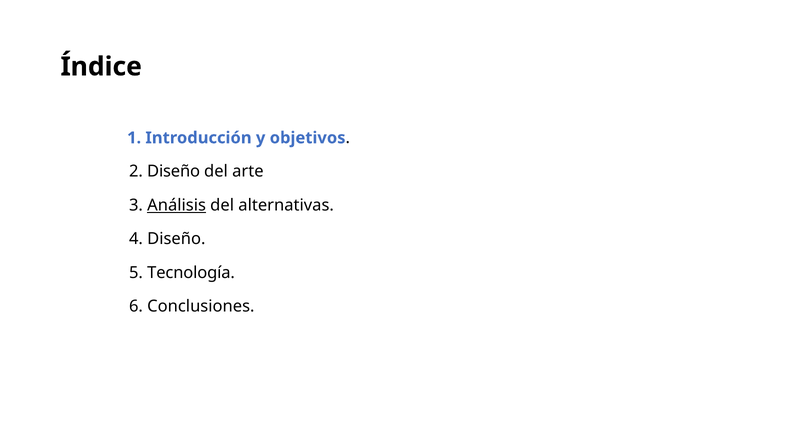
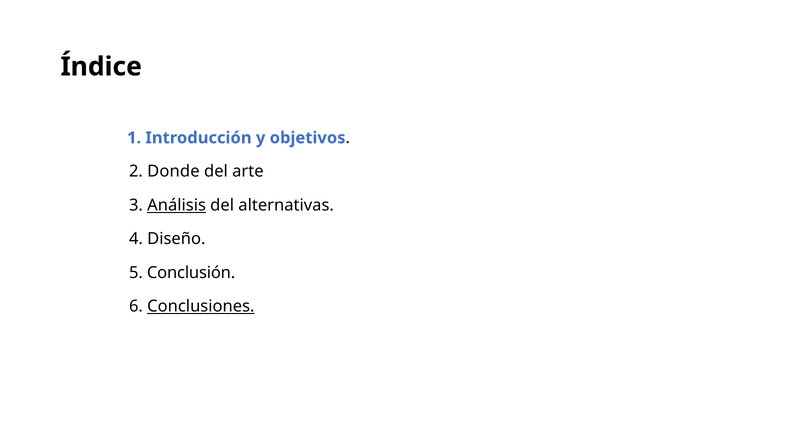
2 Diseño: Diseño -> Donde
Tecnología: Tecnología -> Conclusión
Conclusiones underline: none -> present
